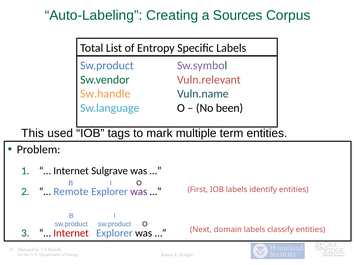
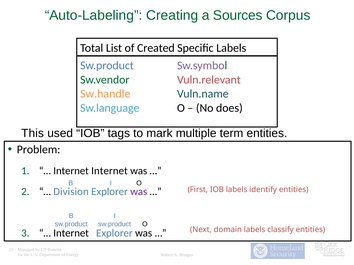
Entropy: Entropy -> Created
been: been -> does
Internet Sulgrave: Sulgrave -> Internet
Remote: Remote -> Division
Internet at (71, 234) colour: red -> black
